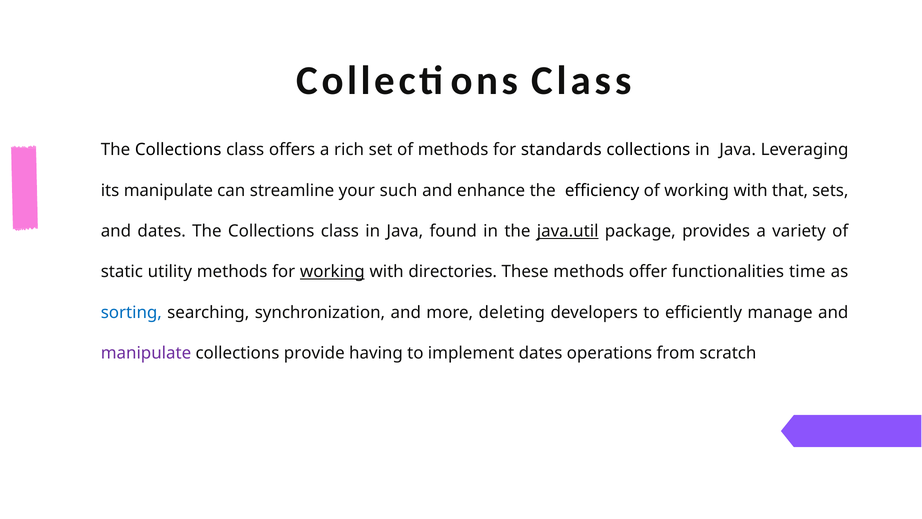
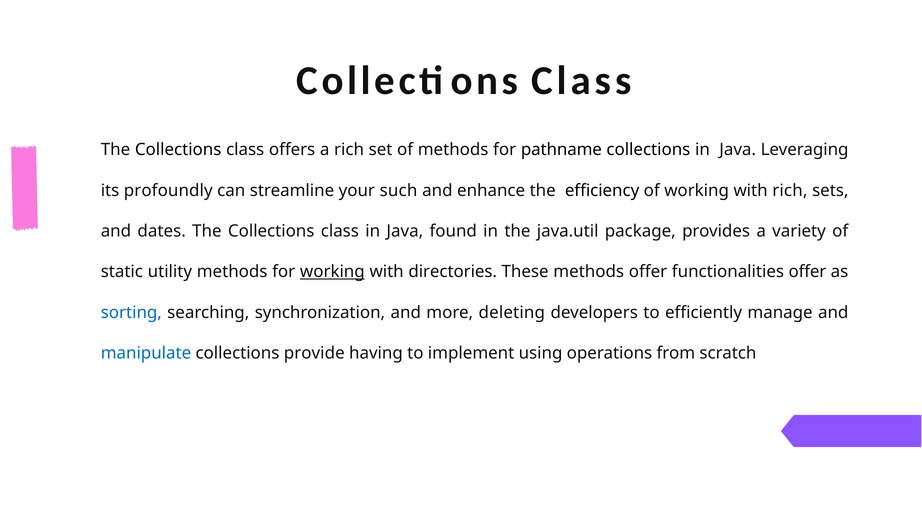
standards: standards -> pathname
its manipulate: manipulate -> profoundly
with that: that -> rich
java.util underline: present -> none
functionalities time: time -> offer
manipulate at (146, 353) colour: purple -> blue
implement dates: dates -> using
